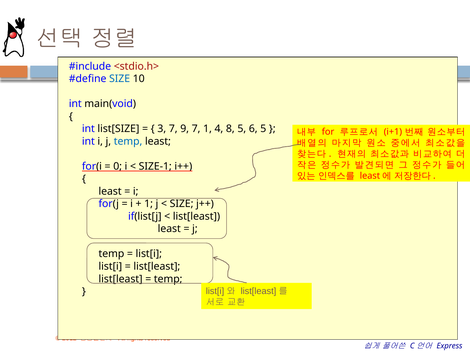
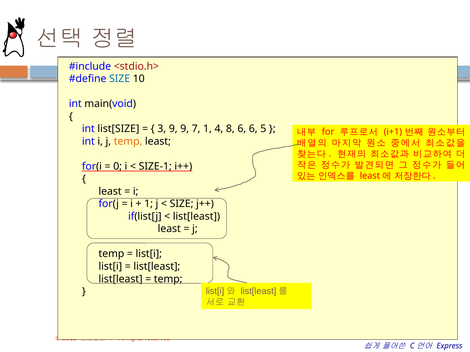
3 7: 7 -> 9
8 5: 5 -> 6
temp at (128, 141) colour: blue -> orange
